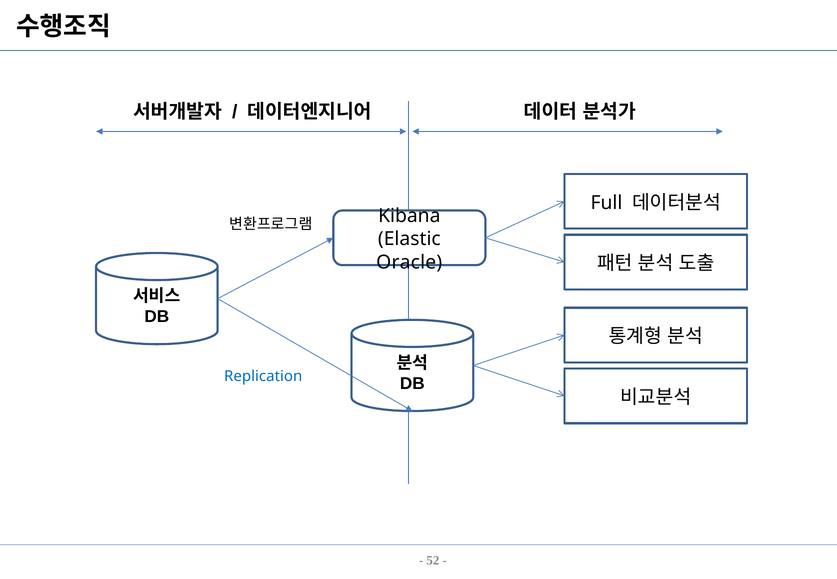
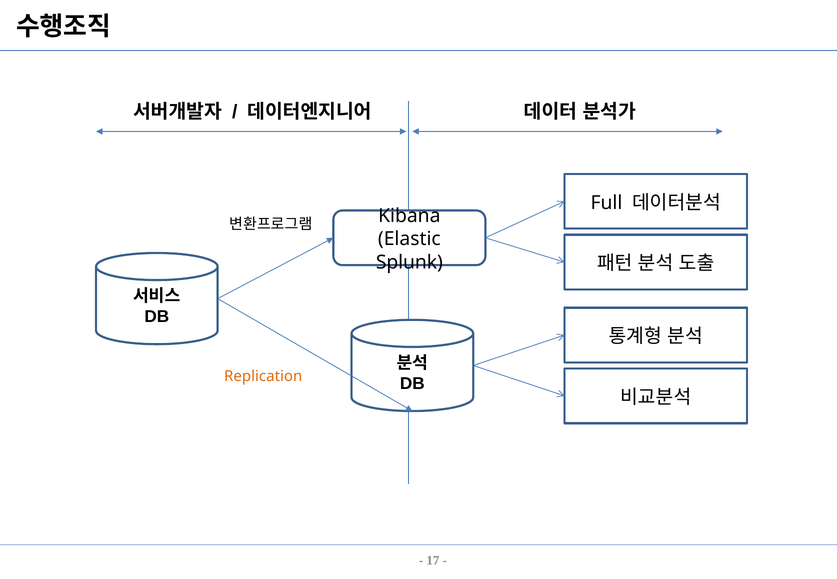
Oracle: Oracle -> Splunk
Replication colour: blue -> orange
52: 52 -> 17
